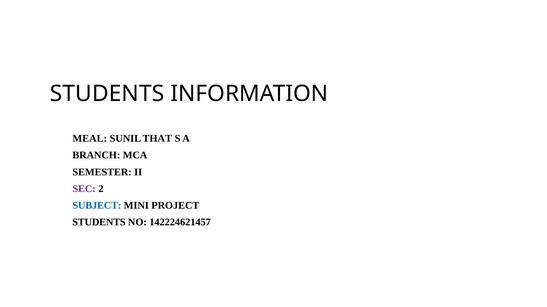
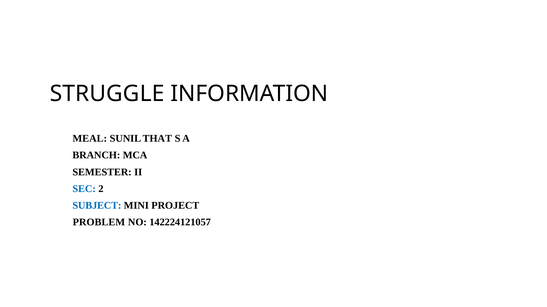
STUDENTS at (107, 94): STUDENTS -> STRUGGLE
SEC colour: purple -> blue
STUDENTS at (99, 223): STUDENTS -> PROBLEM
142224621457: 142224621457 -> 142224121057
